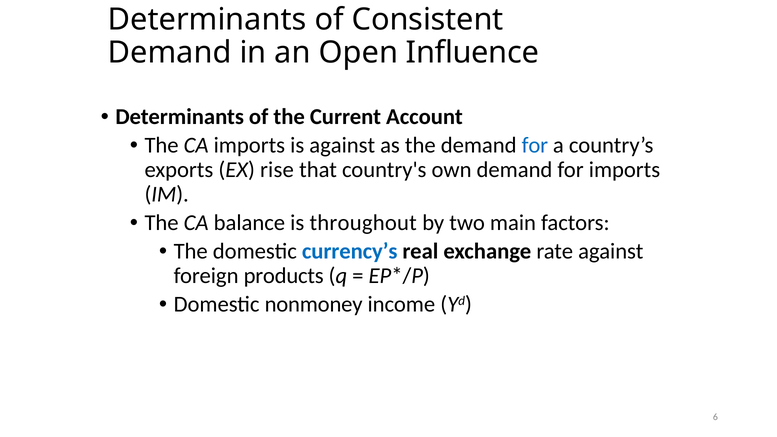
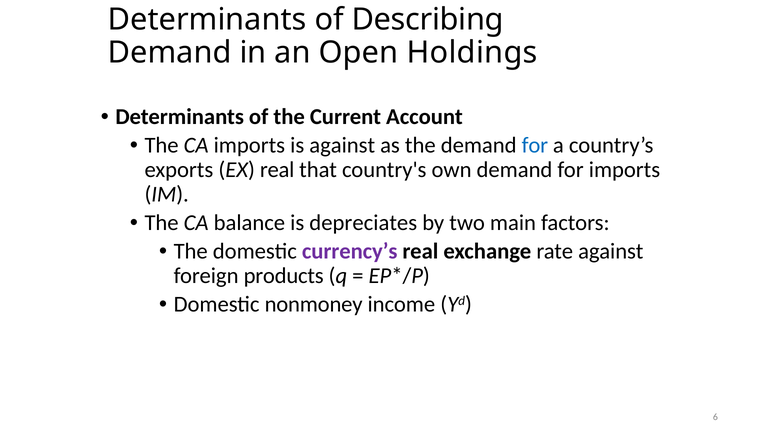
Consistent: Consistent -> Describing
Influence: Influence -> Holdings
EX rise: rise -> real
throughout: throughout -> depreciates
currency’s colour: blue -> purple
